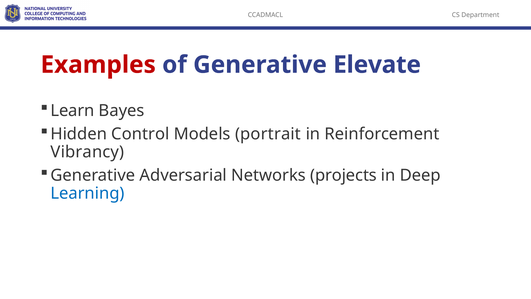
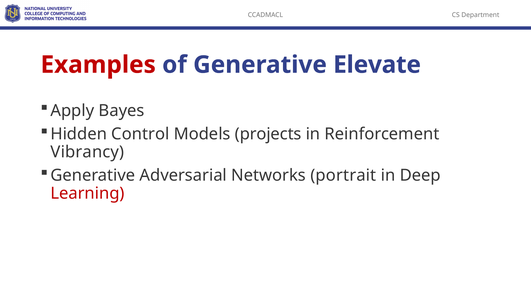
Learn: Learn -> Apply
portrait: portrait -> projects
projects: projects -> portrait
Learning colour: blue -> red
